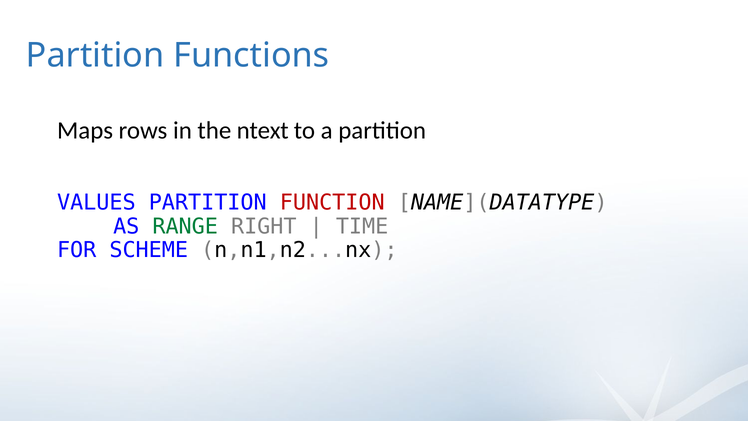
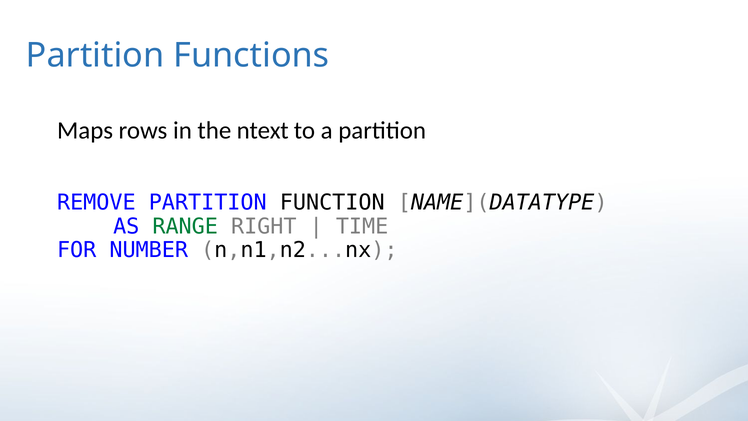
VALUES: VALUES -> REMOVE
FUNCTION colour: red -> black
SCHEME: SCHEME -> NUMBER
